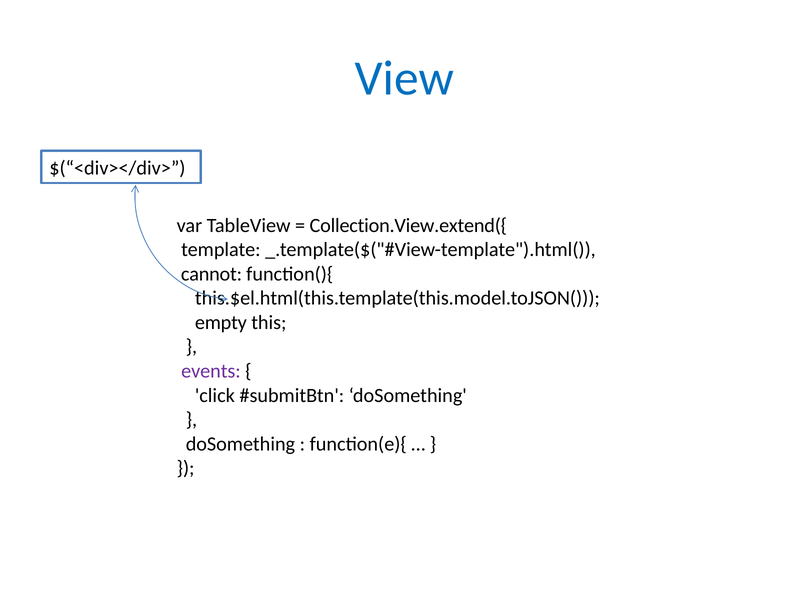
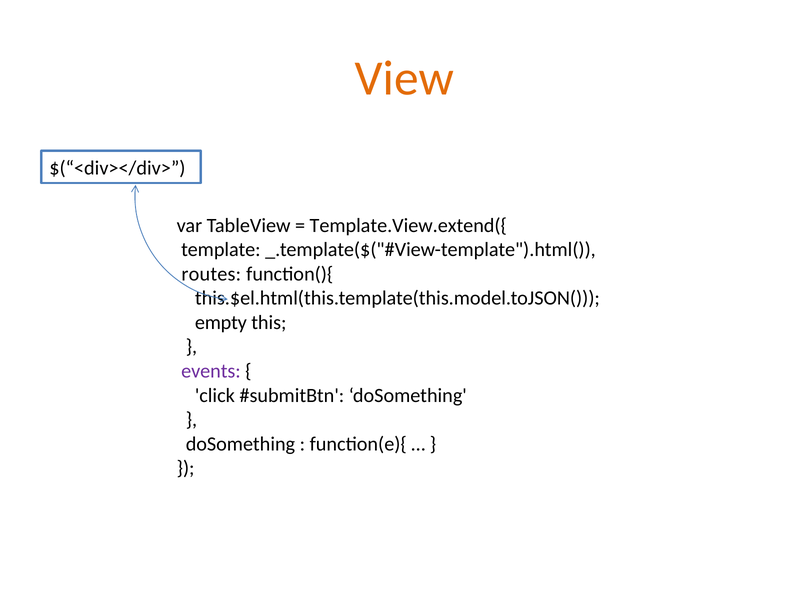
View colour: blue -> orange
Collection.View.extend({: Collection.View.extend({ -> Template.View.extend({
cannot: cannot -> routes
